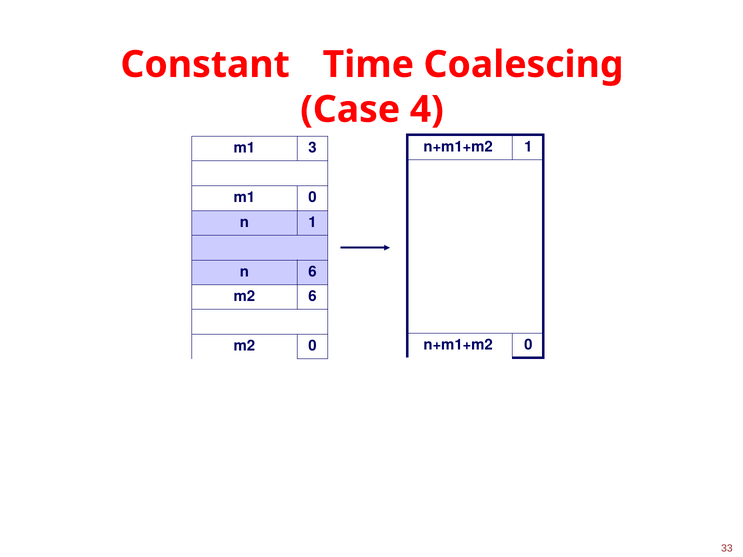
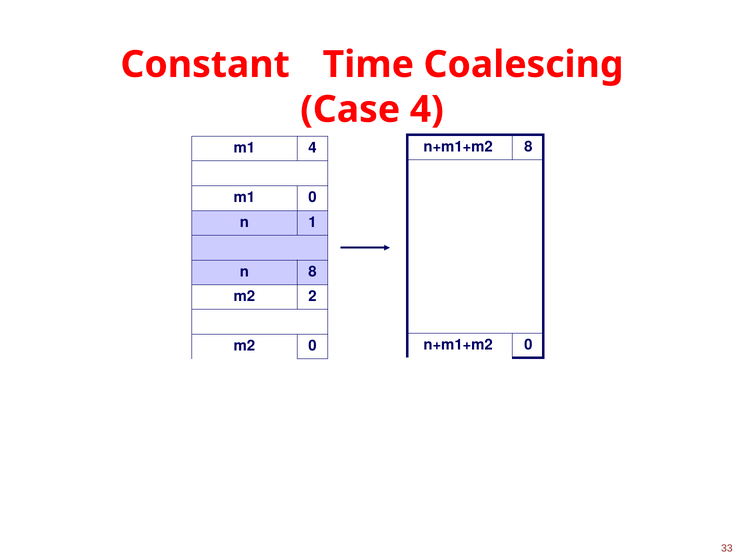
n+m1+m2 1: 1 -> 8
m1 3: 3 -> 4
n 6: 6 -> 8
m2 6: 6 -> 2
